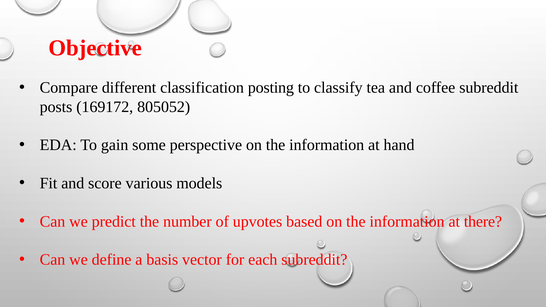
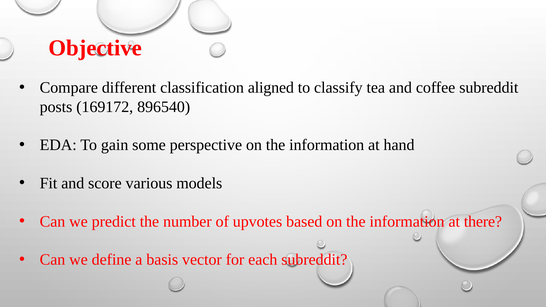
posting: posting -> aligned
805052: 805052 -> 896540
